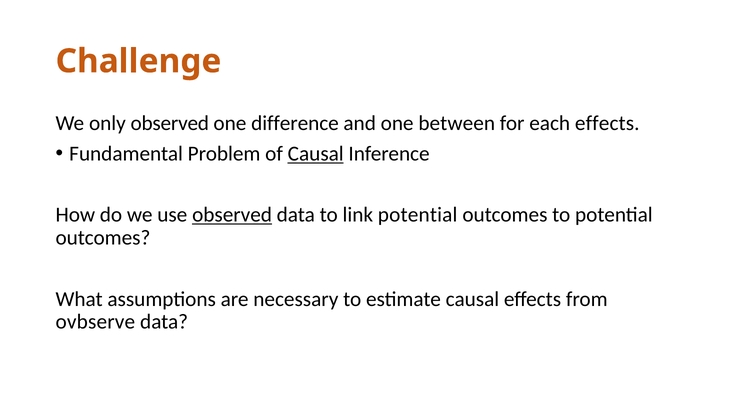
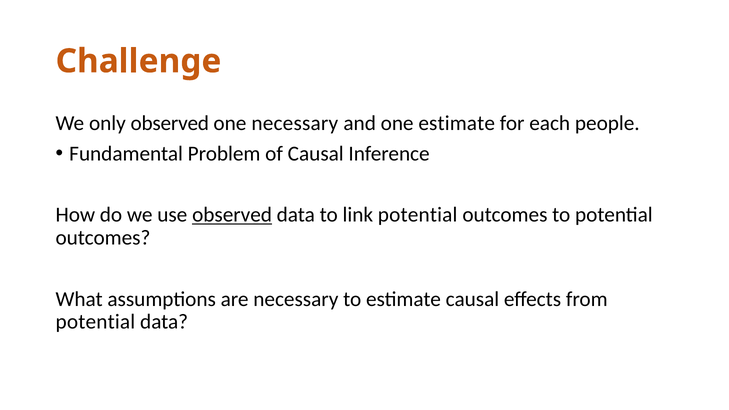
one difference: difference -> necessary
one between: between -> estimate
each effects: effects -> people
Causal at (316, 154) underline: present -> none
ovbserve at (95, 322): ovbserve -> potential
